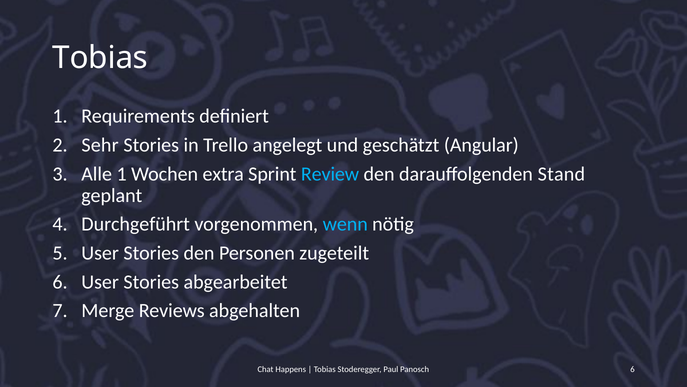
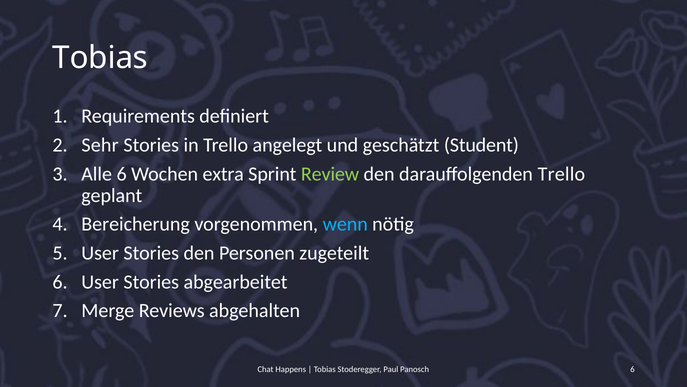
Angular: Angular -> Student
Alle 1: 1 -> 6
Review colour: light blue -> light green
darauffolgenden Stand: Stand -> Trello
Durchgeführt: Durchgeführt -> Bereicherung
